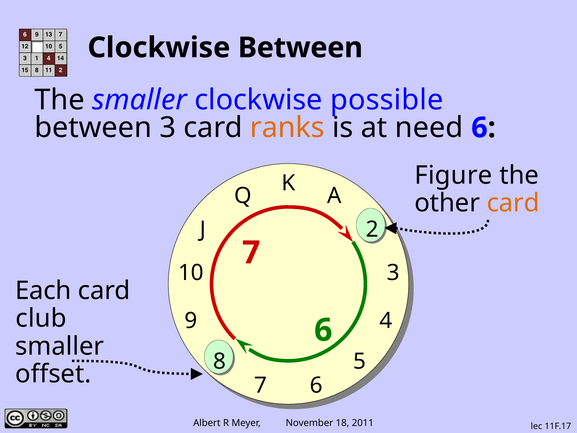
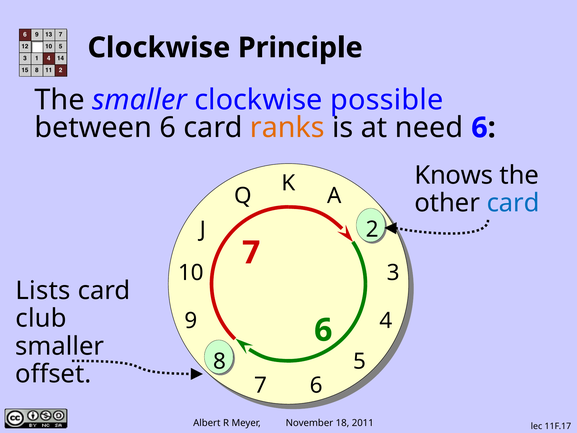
Clockwise Between: Between -> Principle
between 3: 3 -> 6
Figure: Figure -> Knows
card at (513, 203) colour: orange -> blue
Each: Each -> Lists
